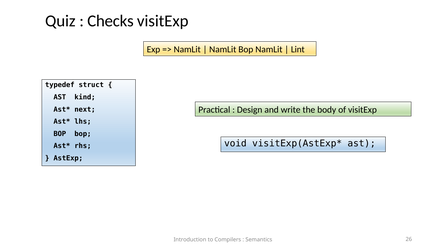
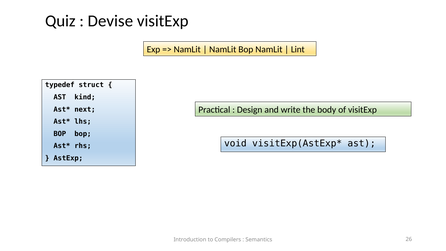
Checks: Checks -> Devise
